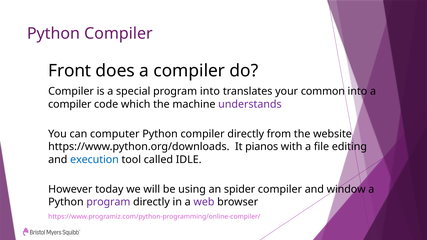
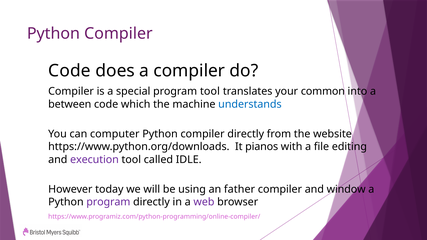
Front at (70, 71): Front -> Code
program into: into -> tool
compiler at (70, 104): compiler -> between
understands colour: purple -> blue
execution colour: blue -> purple
spider: spider -> father
